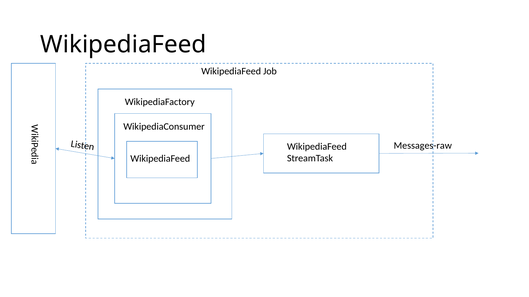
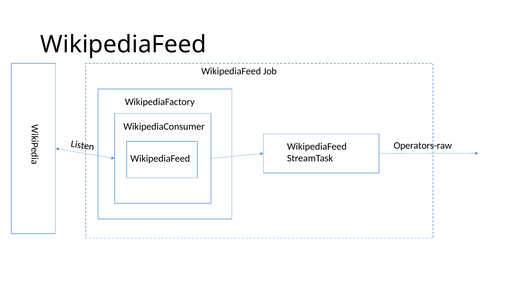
Messages-raw: Messages-raw -> Operators-raw
